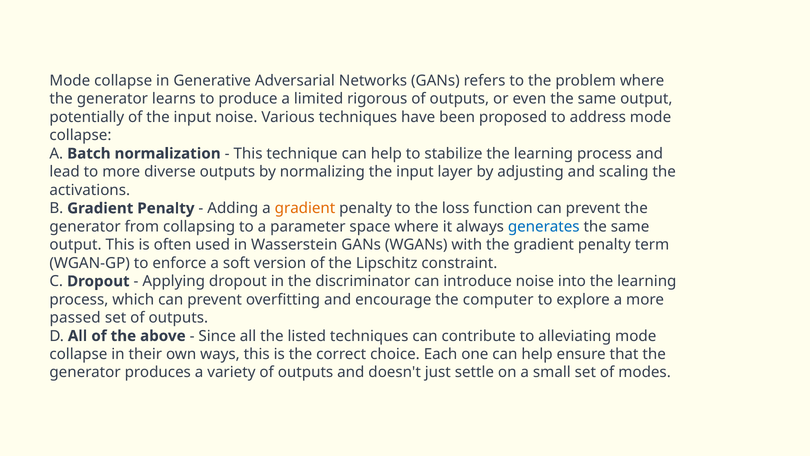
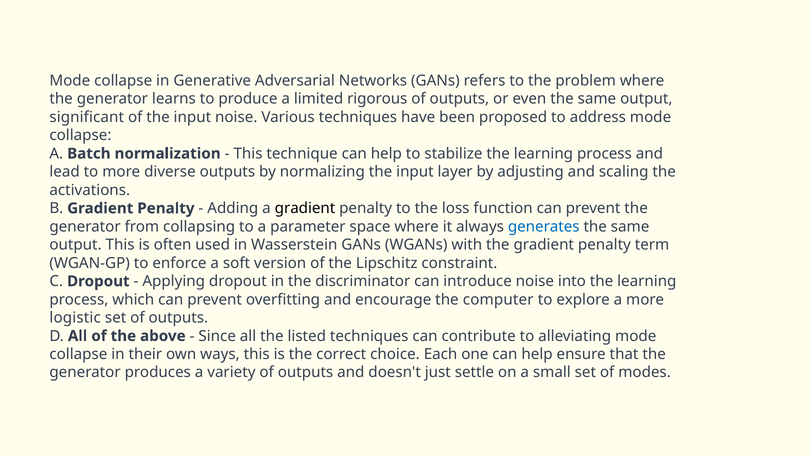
potentially: potentially -> significant
gradient at (305, 208) colour: orange -> black
passed: passed -> logistic
